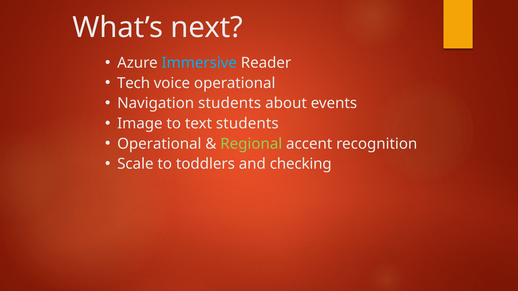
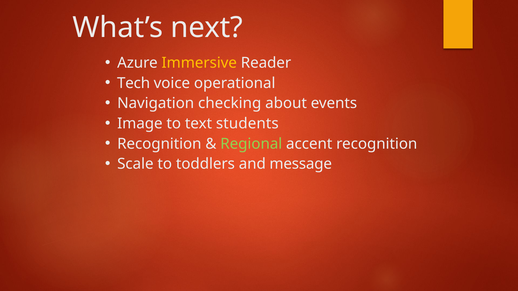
Immersive colour: light blue -> yellow
Navigation students: students -> checking
Operational at (159, 144): Operational -> Recognition
checking: checking -> message
